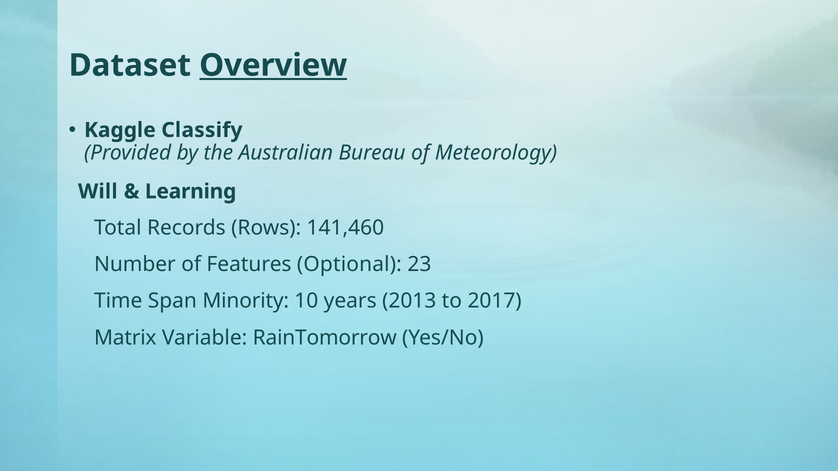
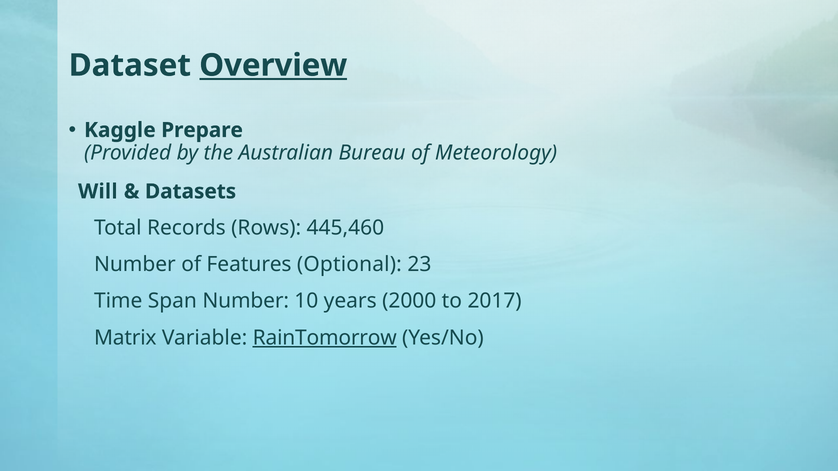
Classify: Classify -> Prepare
Learning: Learning -> Datasets
141,460: 141,460 -> 445,460
Span Minority: Minority -> Number
2013: 2013 -> 2000
RainTomorrow underline: none -> present
